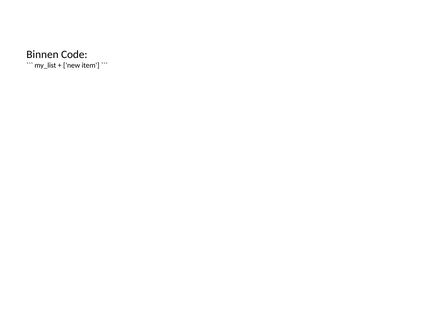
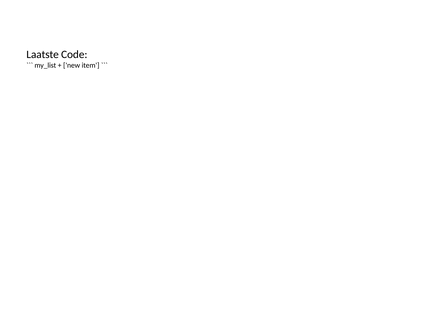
Binnen: Binnen -> Laatste
